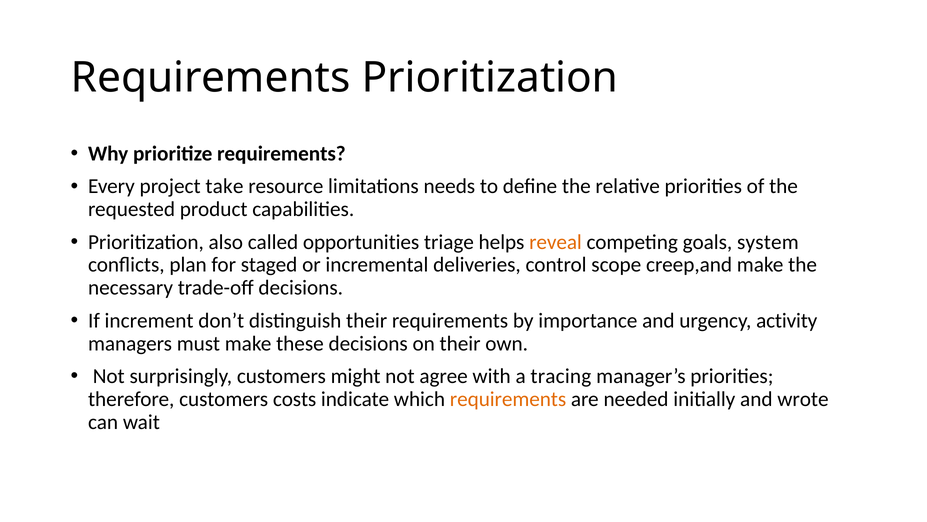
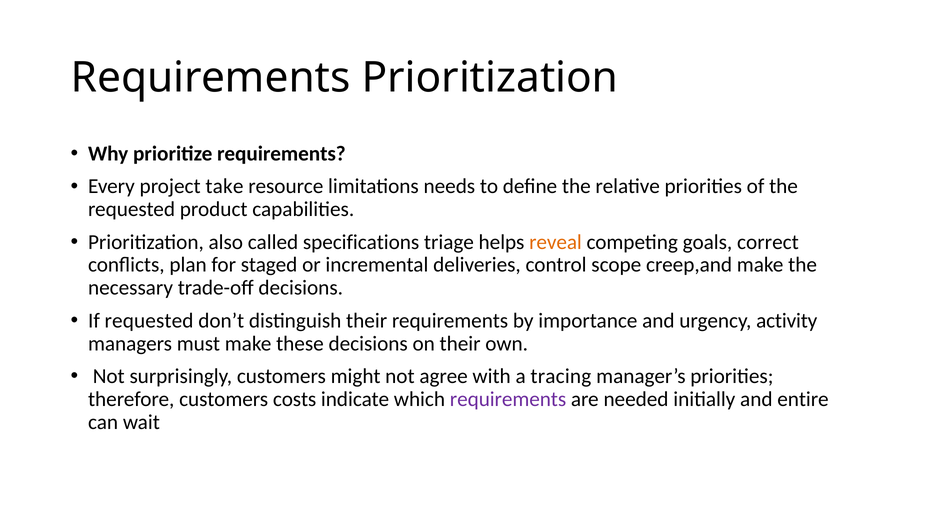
opportunities: opportunities -> specifications
system: system -> correct
If increment: increment -> requested
requirements at (508, 399) colour: orange -> purple
wrote: wrote -> entire
